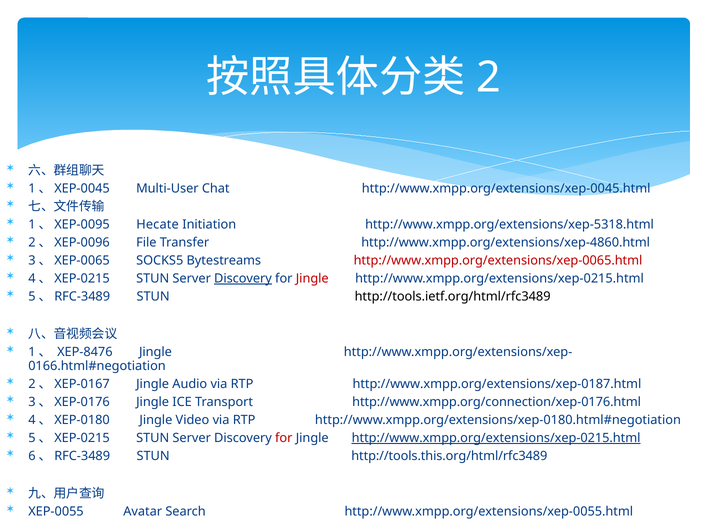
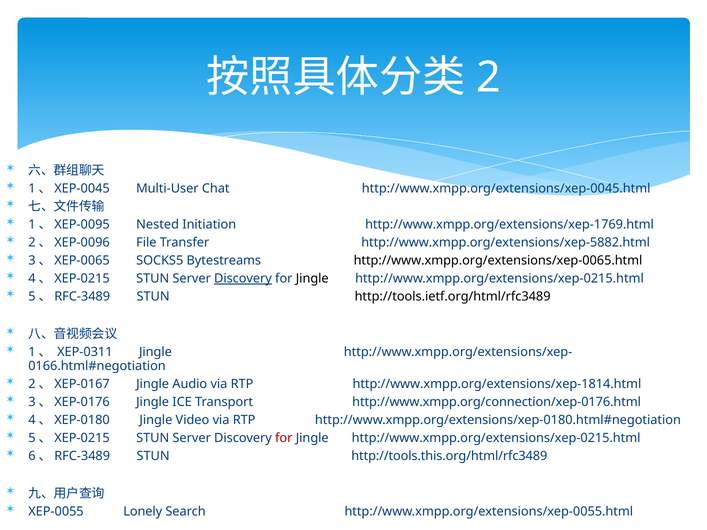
Hecate: Hecate -> Nested
http://www.xmpp.org/extensions/xep-5318.html: http://www.xmpp.org/extensions/xep-5318.html -> http://www.xmpp.org/extensions/xep-1769.html
http://www.xmpp.org/extensions/xep-4860.html: http://www.xmpp.org/extensions/xep-4860.html -> http://www.xmpp.org/extensions/xep-5882.html
http://www.xmpp.org/extensions/xep-0065.html colour: red -> black
Jingle at (312, 279) colour: red -> black
XEP-8476: XEP-8476 -> XEP-0311
http://www.xmpp.org/extensions/xep-0187.html: http://www.xmpp.org/extensions/xep-0187.html -> http://www.xmpp.org/extensions/xep-1814.html
http://www.xmpp.org/extensions/xep-0215.html at (496, 438) underline: present -> none
Avatar: Avatar -> Lonely
